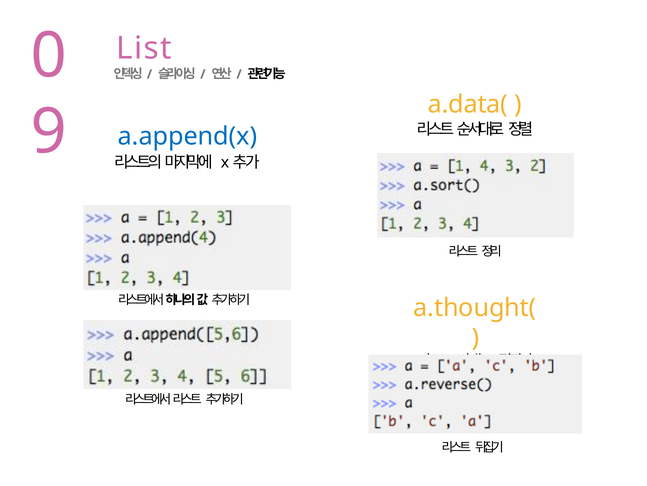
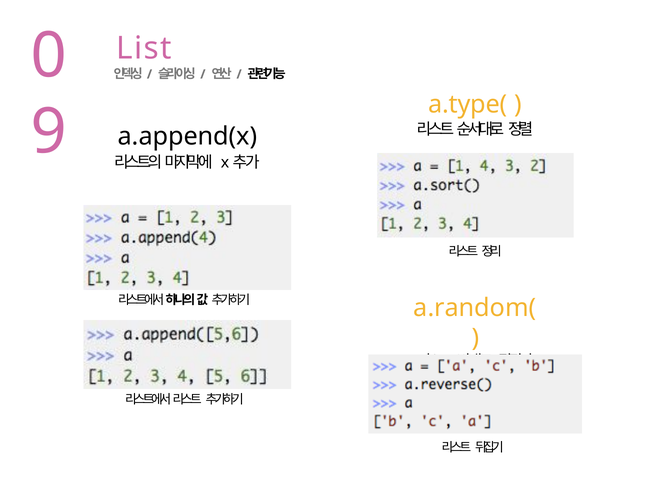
a.data(: a.data( -> a.type(
a.append(x colour: blue -> black
a.thought(: a.thought( -> a.random(
